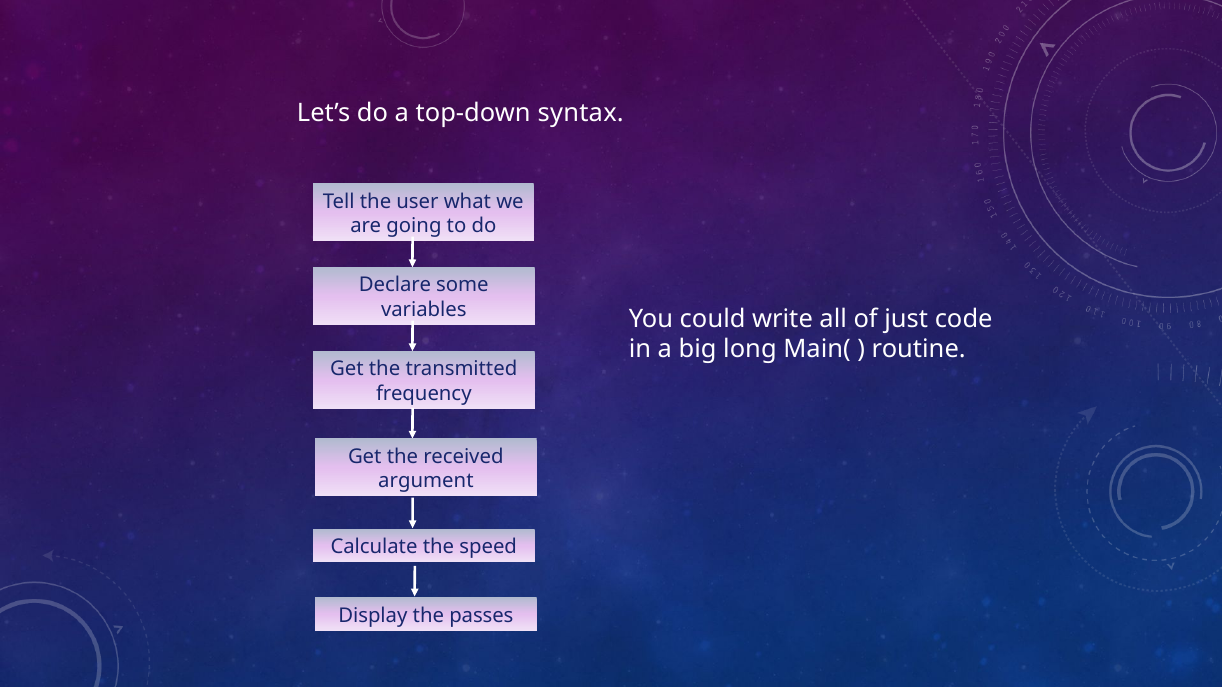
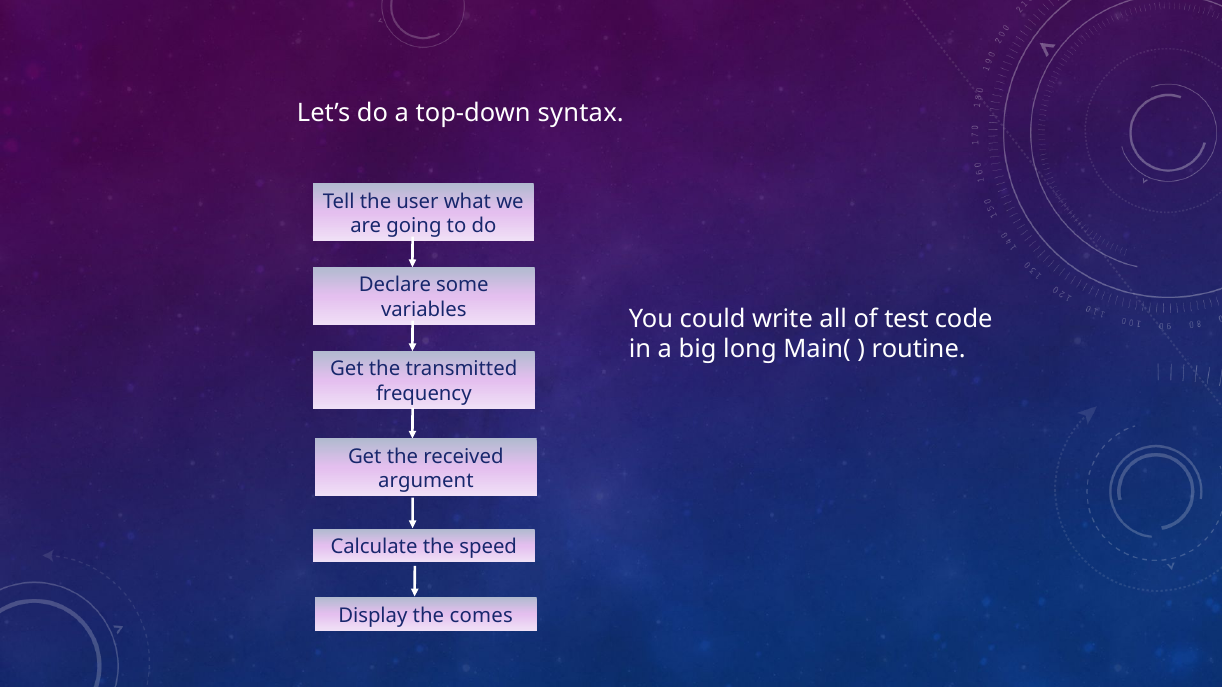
just: just -> test
passes: passes -> comes
